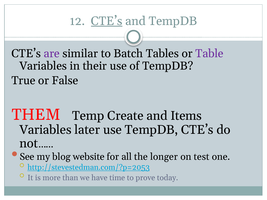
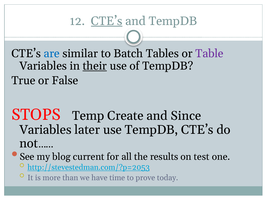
are colour: purple -> blue
their underline: none -> present
THEM: THEM -> STOPS
Items: Items -> Since
website: website -> current
longer: longer -> results
